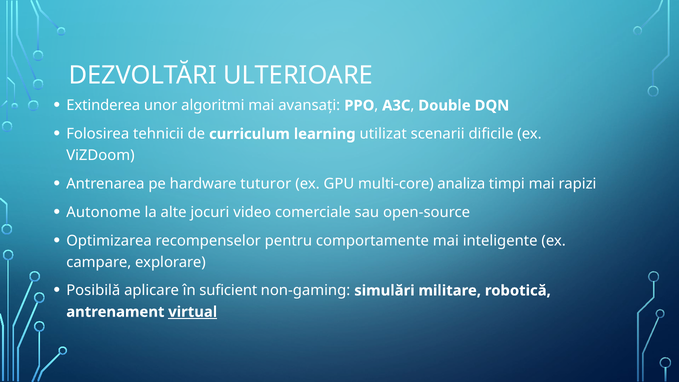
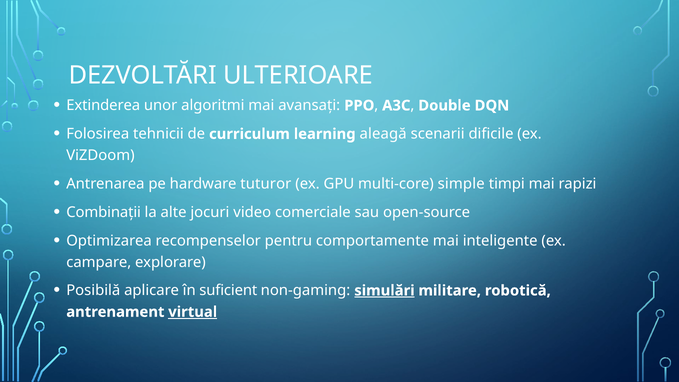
utilizat: utilizat -> aleagă
analiza: analiza -> simple
Autonome: Autonome -> Combinații
simulări underline: none -> present
